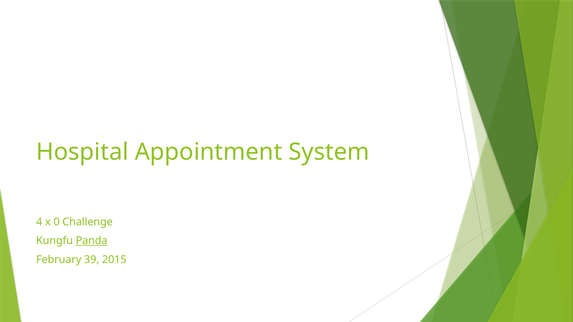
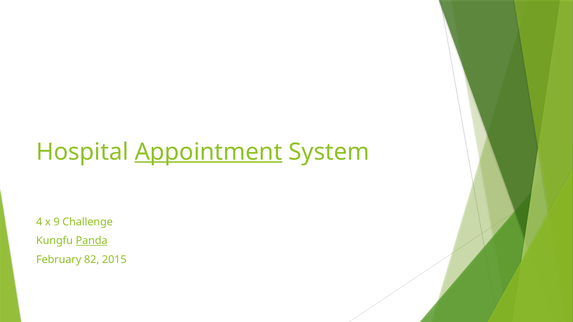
Appointment underline: none -> present
0: 0 -> 9
39: 39 -> 82
